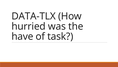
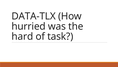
have: have -> hard
